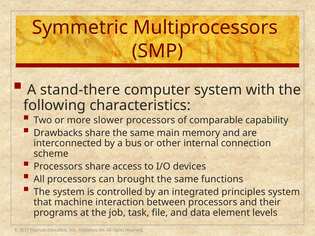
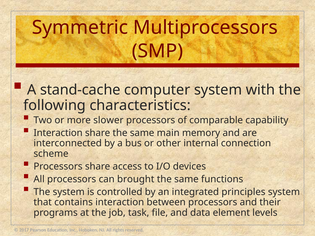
stand-there: stand-there -> stand-cache
Drawbacks at (58, 133): Drawbacks -> Interaction
machine: machine -> contains
